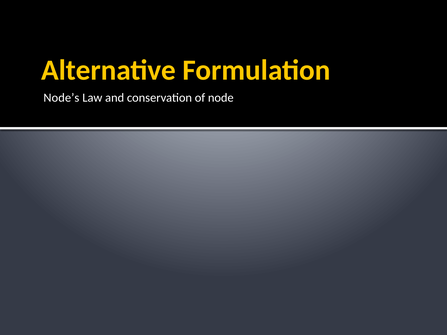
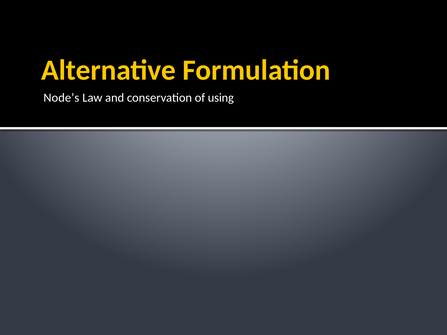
node: node -> using
